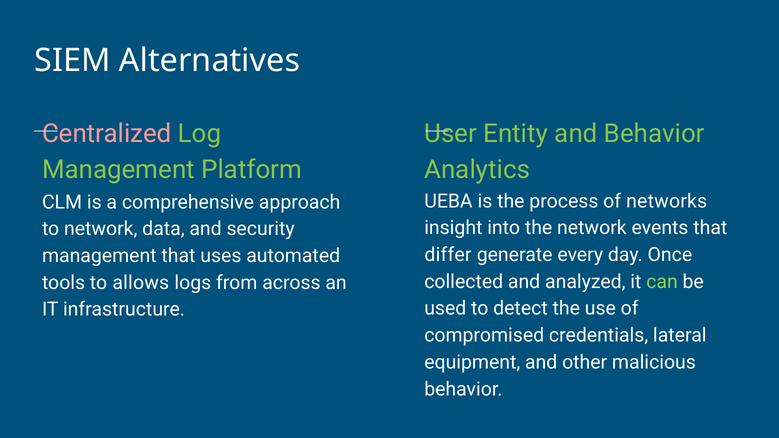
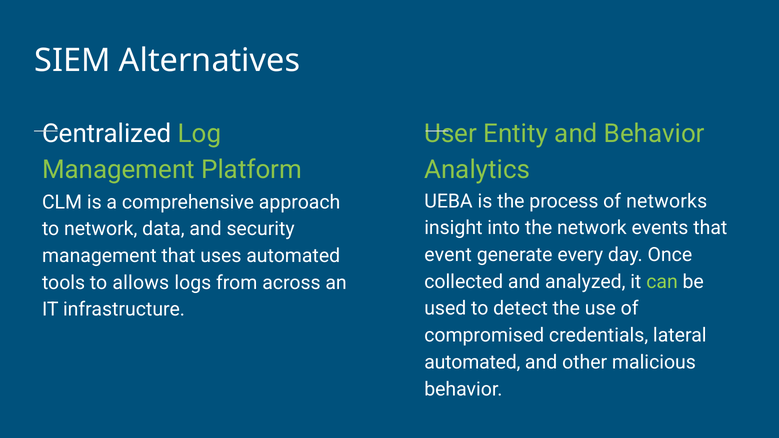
Centralized colour: pink -> white
differ: differ -> event
equipment at (472, 362): equipment -> automated
